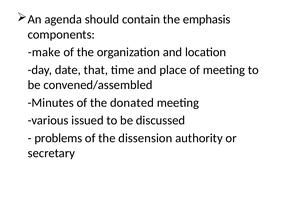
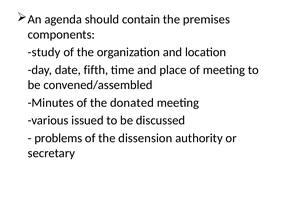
emphasis: emphasis -> premises
make: make -> study
that: that -> fifth
